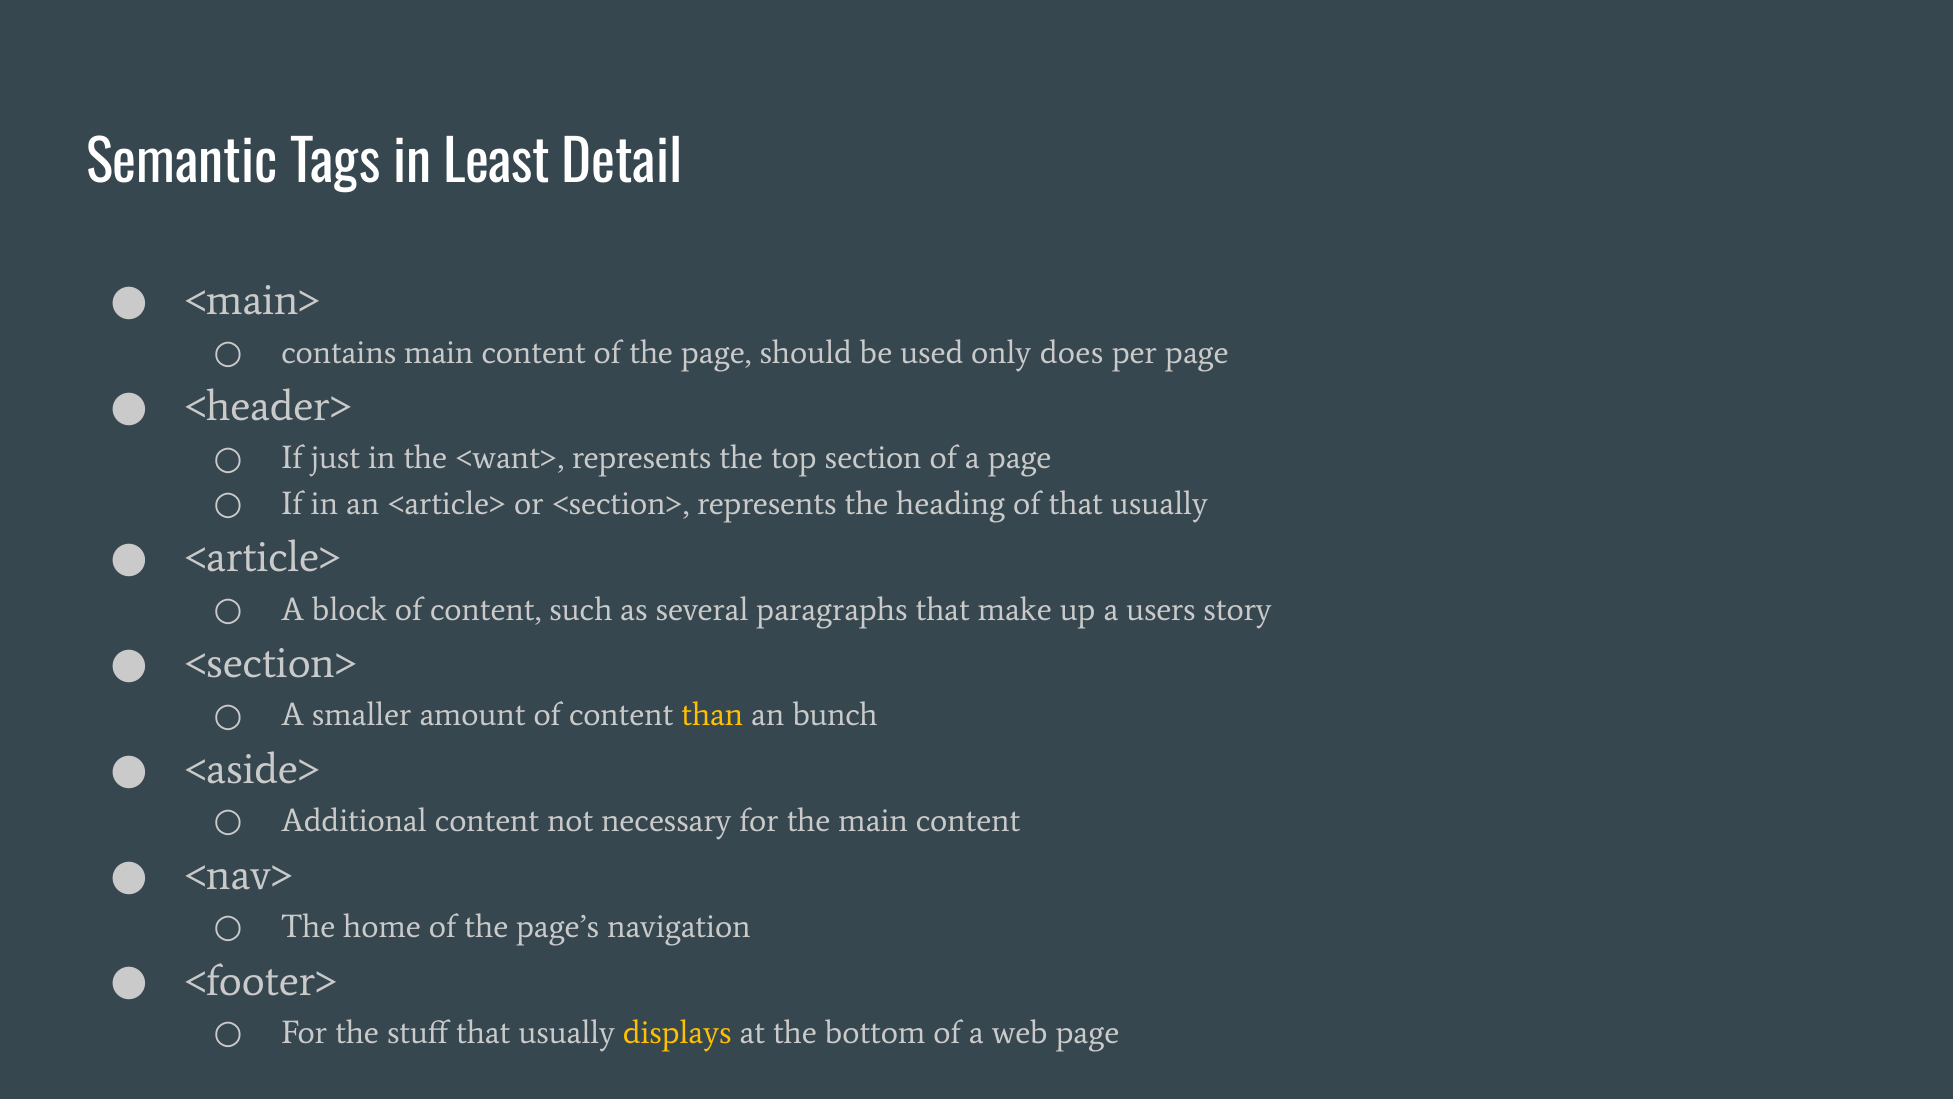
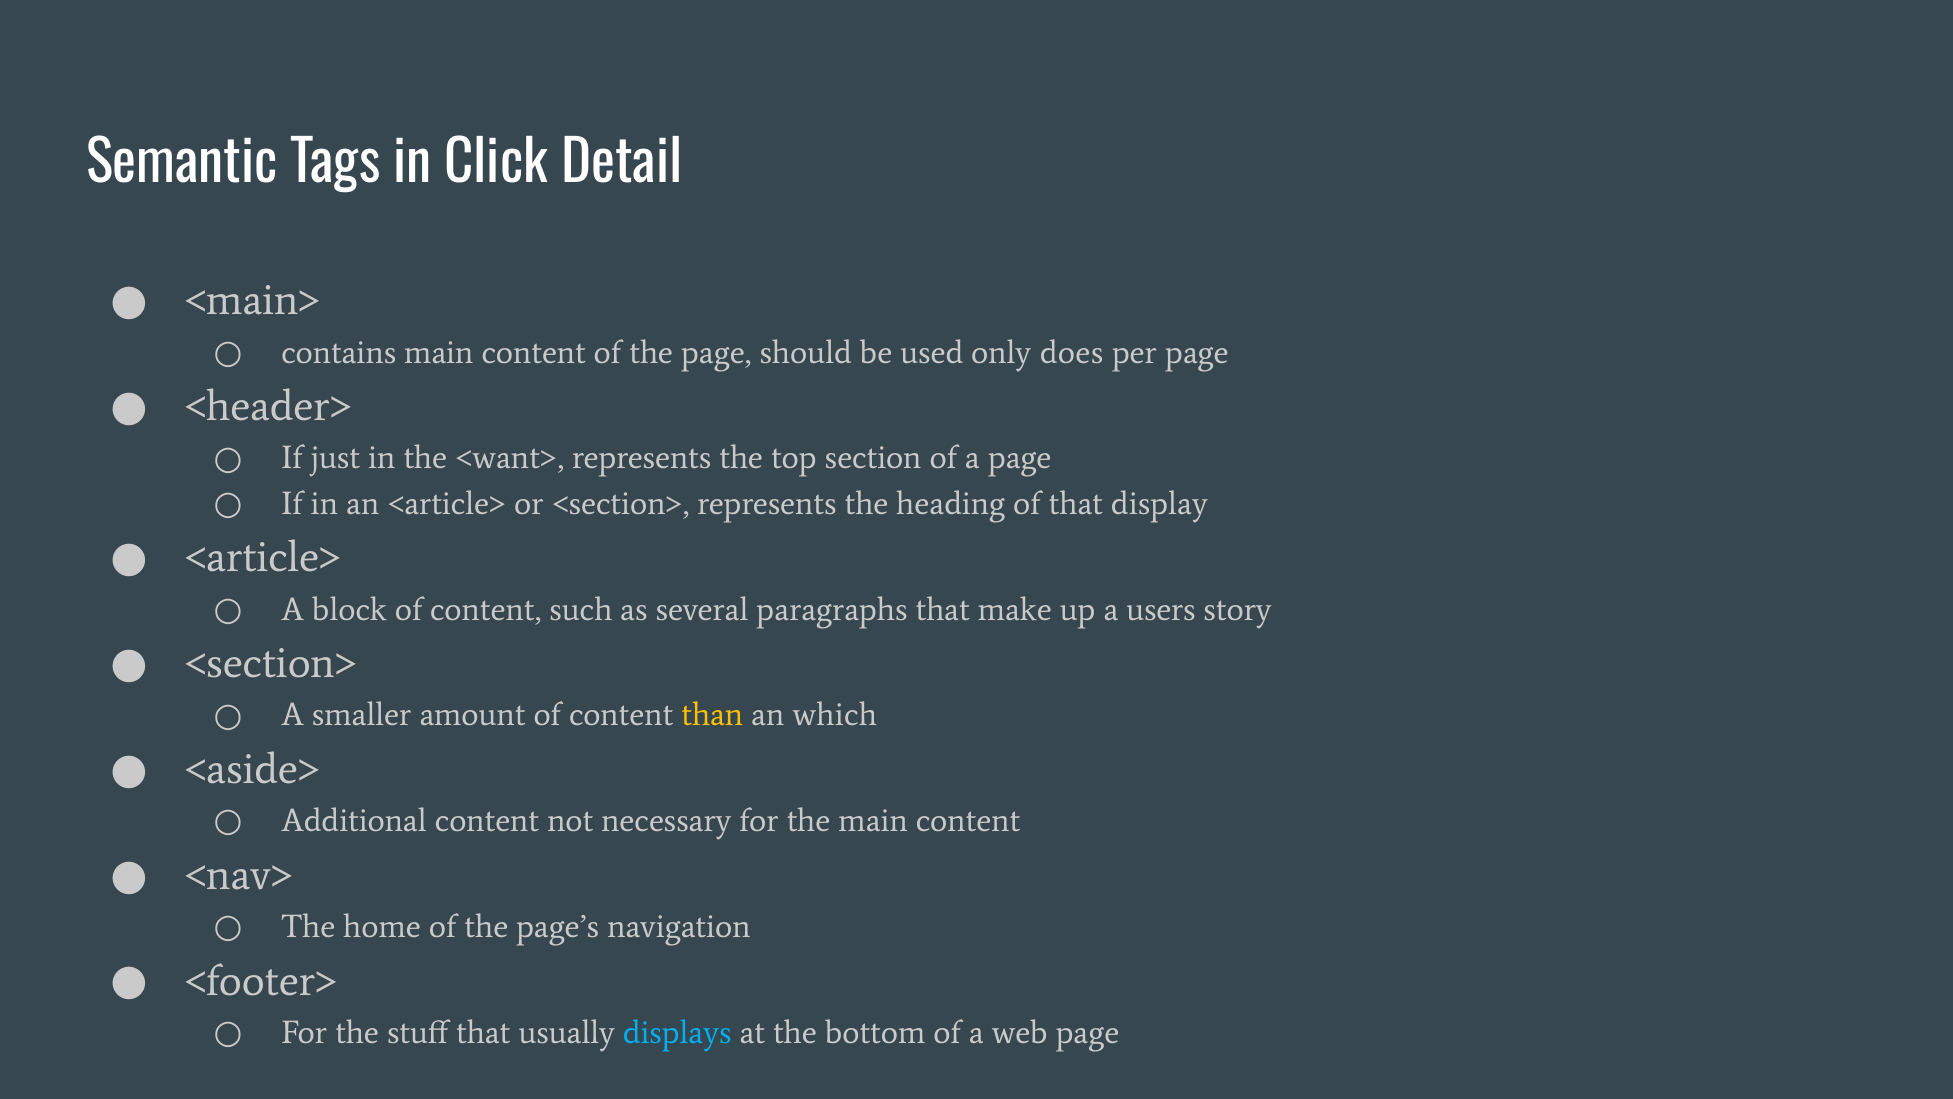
Least: Least -> Click
of that usually: usually -> display
bunch: bunch -> which
displays colour: yellow -> light blue
